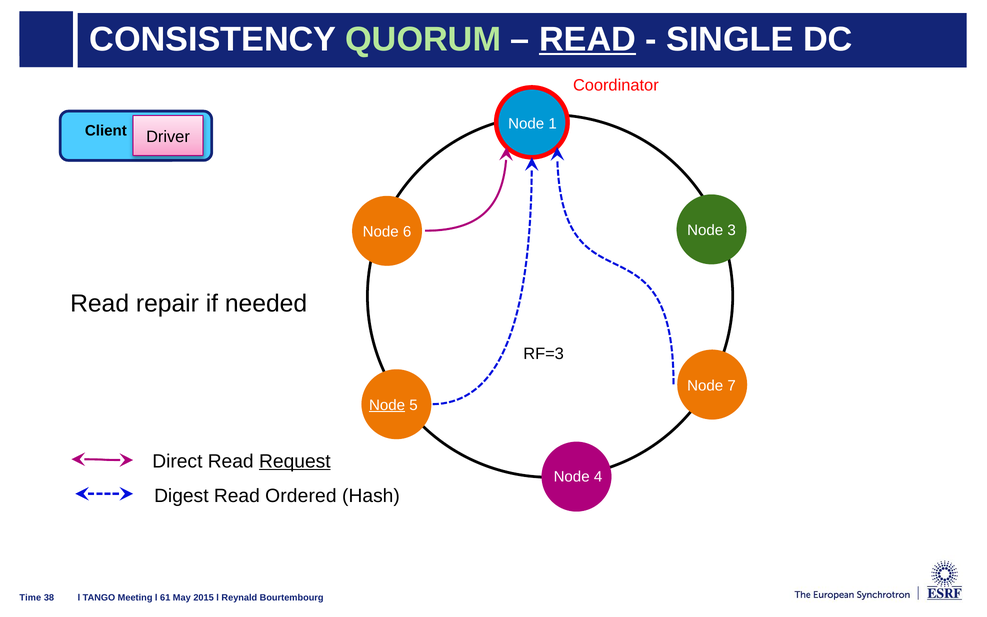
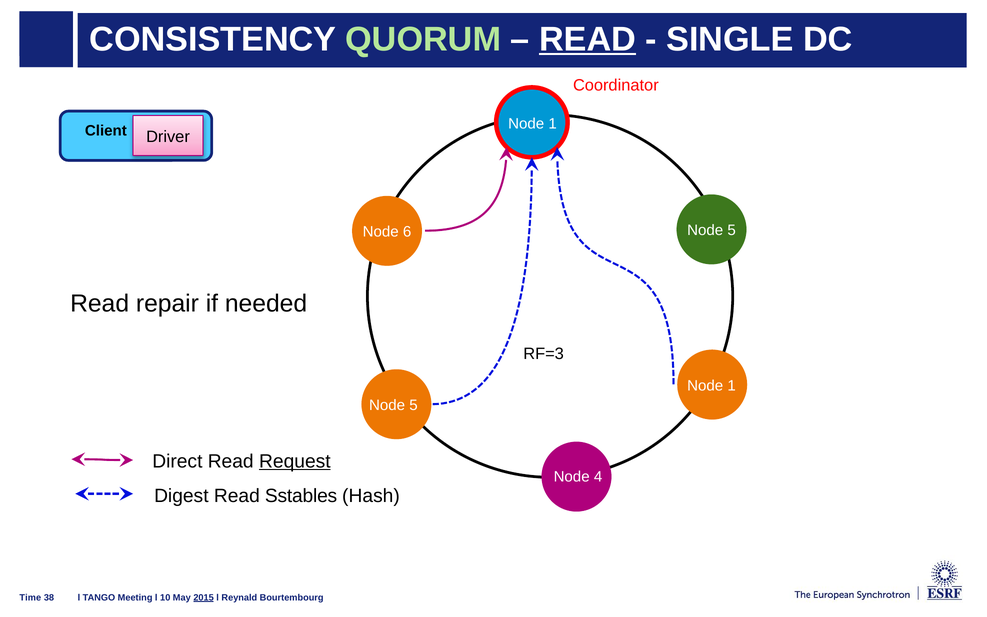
3 at (732, 230): 3 -> 5
7 at (732, 385): 7 -> 1
Node at (387, 405) underline: present -> none
Ordered: Ordered -> Sstables
61: 61 -> 10
2015 underline: none -> present
